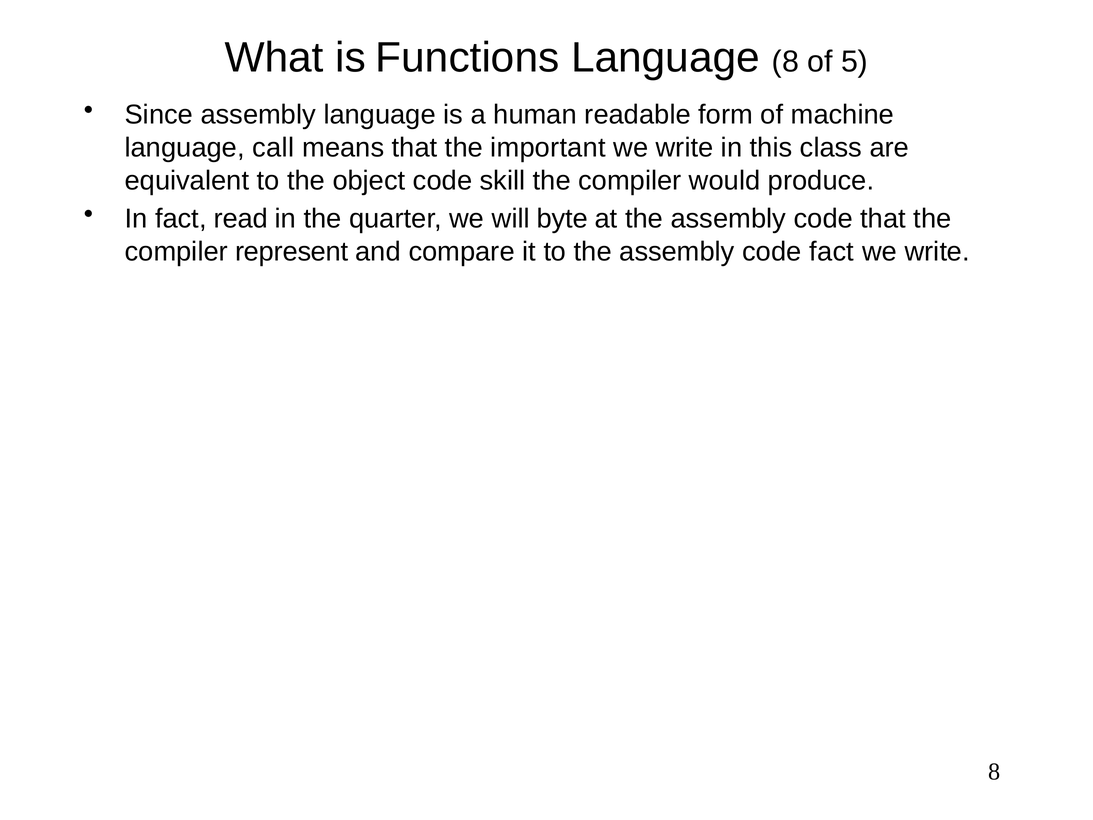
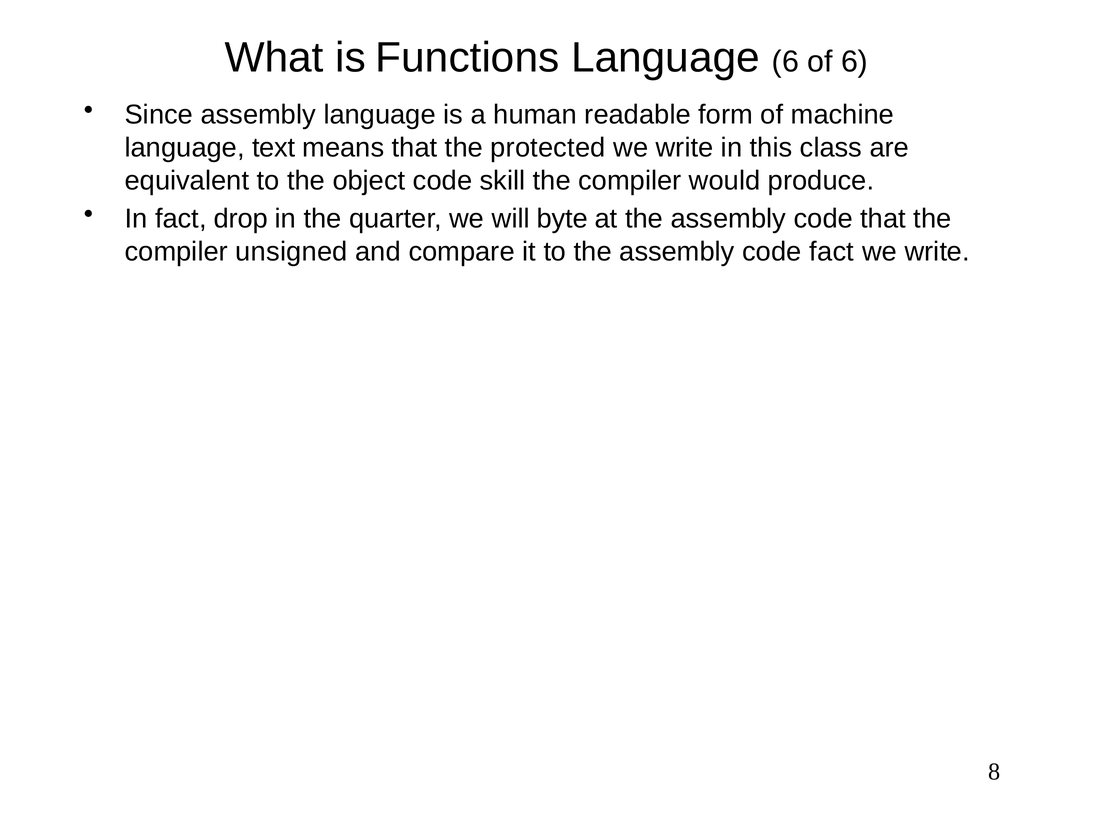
Language 8: 8 -> 6
of 5: 5 -> 6
call: call -> text
important: important -> protected
read: read -> drop
represent: represent -> unsigned
